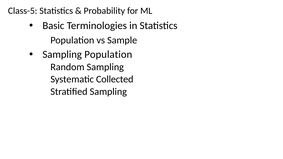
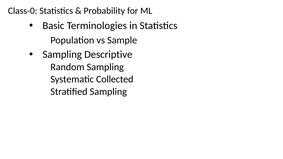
Class-5: Class-5 -> Class-0
Sampling Population: Population -> Descriptive
